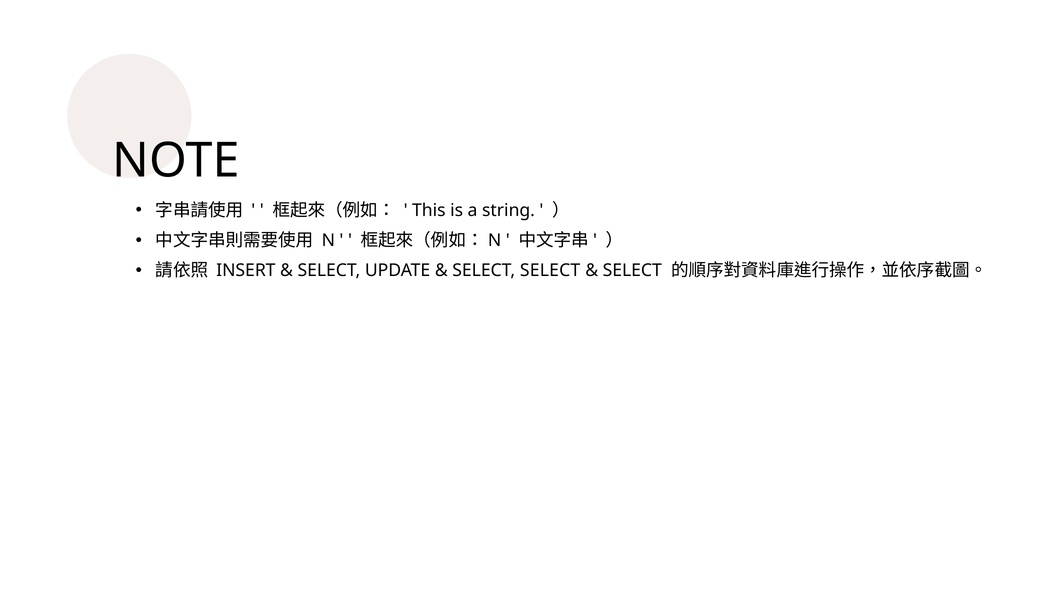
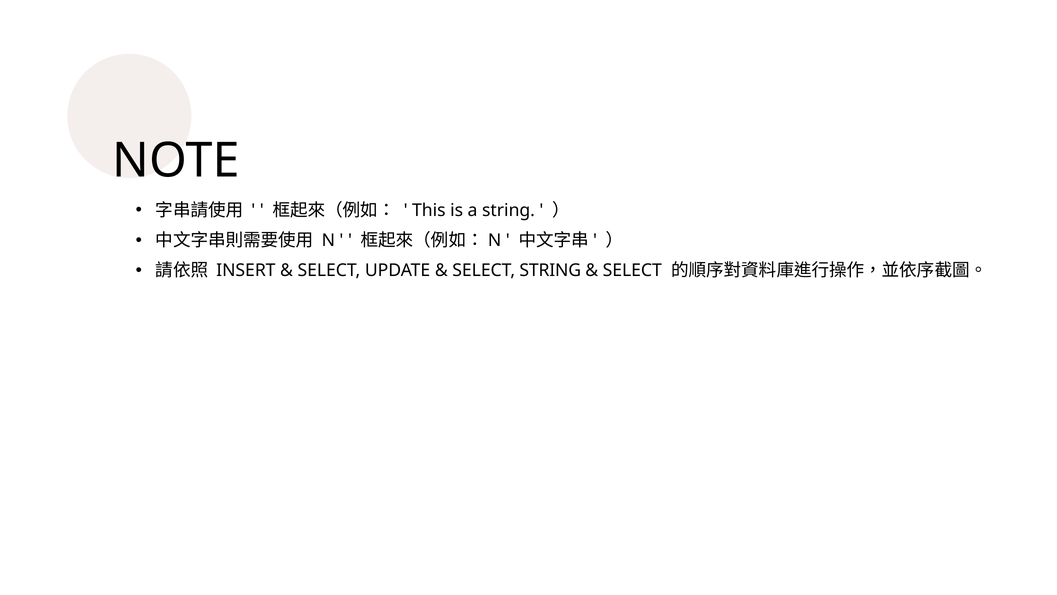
SELECT SELECT: SELECT -> STRING
